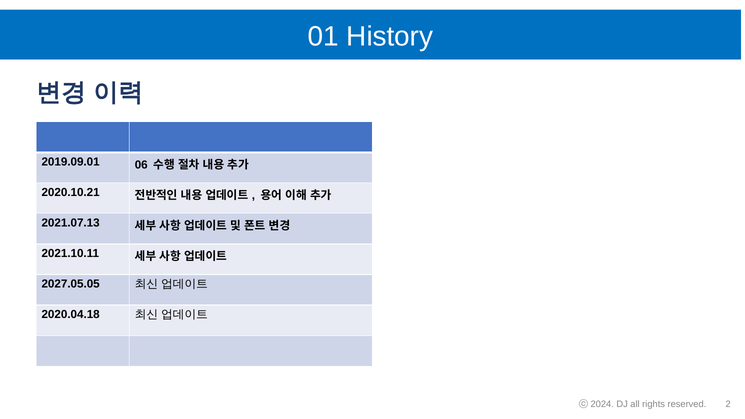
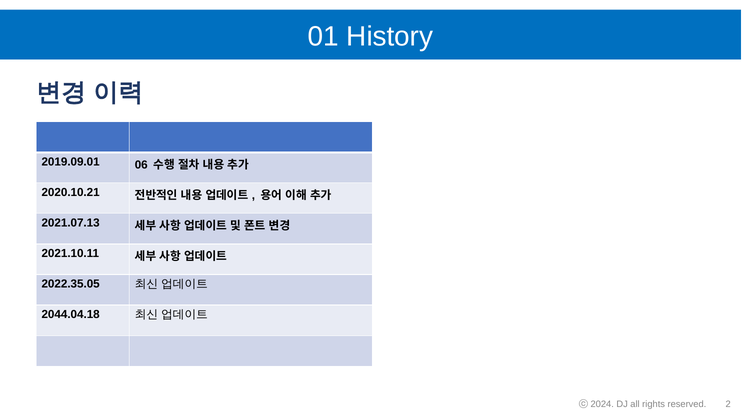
2027.05.05: 2027.05.05 -> 2022.35.05
2020.04.18: 2020.04.18 -> 2044.04.18
